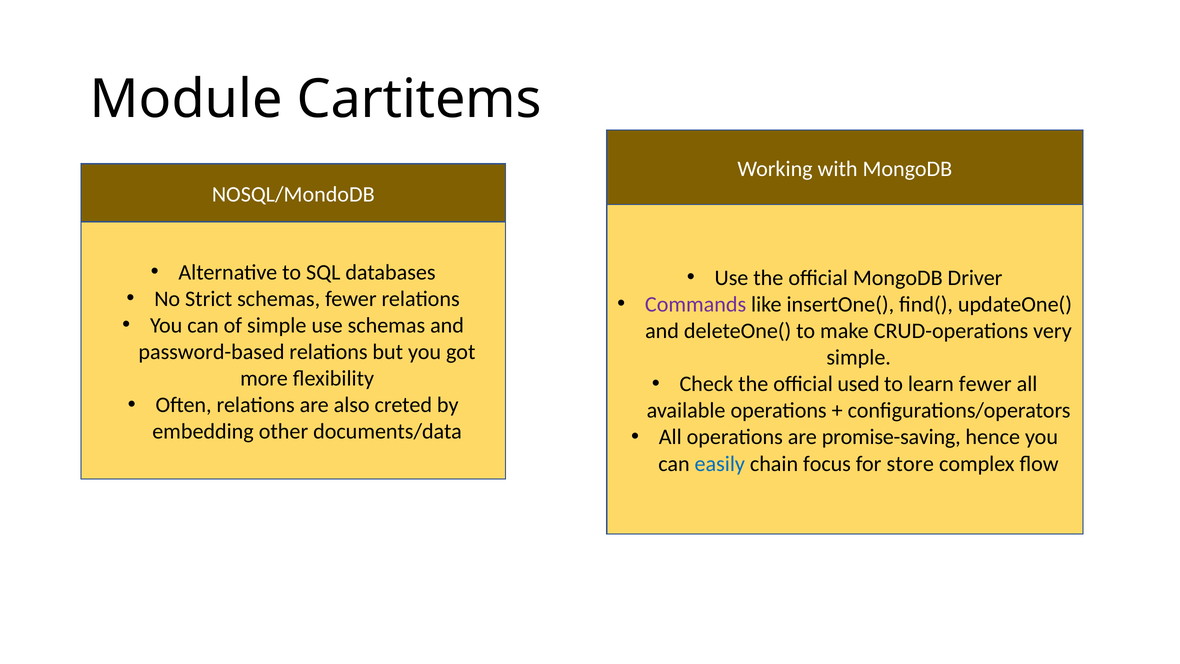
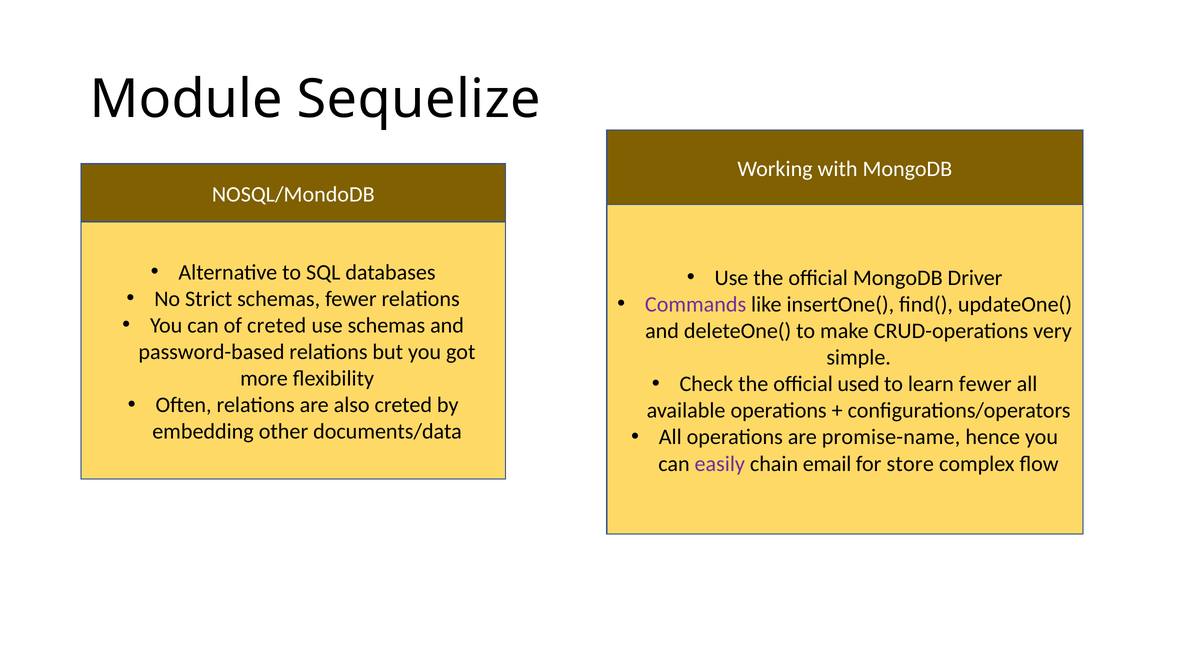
Cartitems: Cartitems -> Sequelize
of simple: simple -> creted
promise-saving: promise-saving -> promise-name
easily colour: blue -> purple
focus: focus -> email
